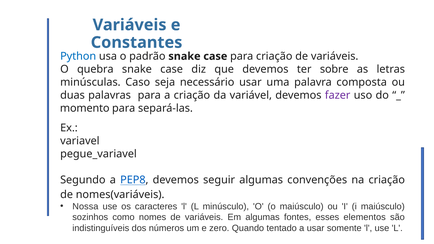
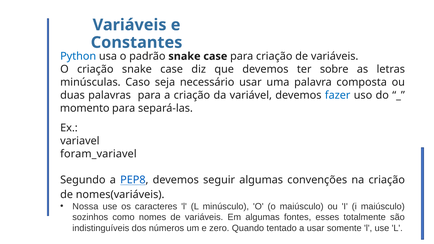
O quebra: quebra -> criação
fazer colour: purple -> blue
pegue_variavel: pegue_variavel -> foram_variavel
elementos: elementos -> totalmente
